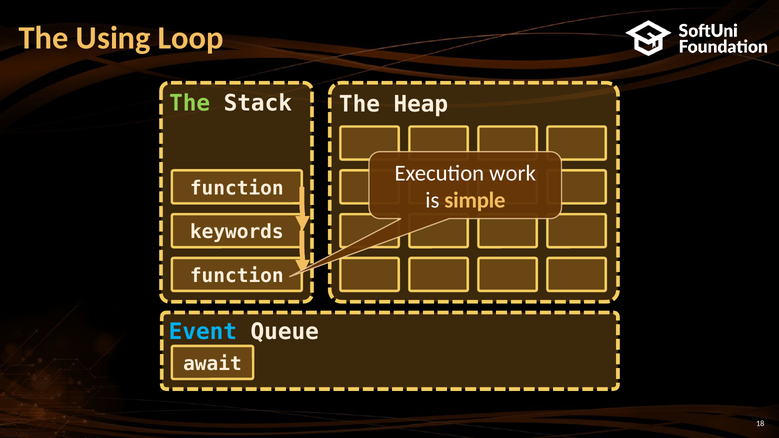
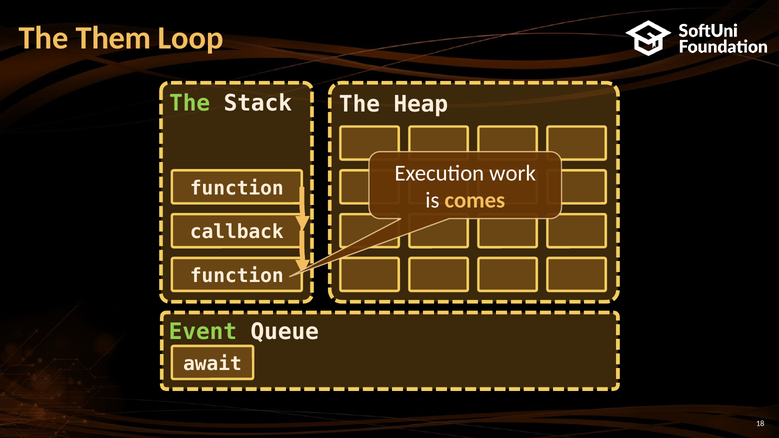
Using: Using -> Them
simple: simple -> comes
keywords: keywords -> callback
Event colour: light blue -> light green
